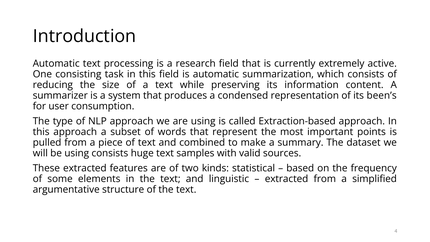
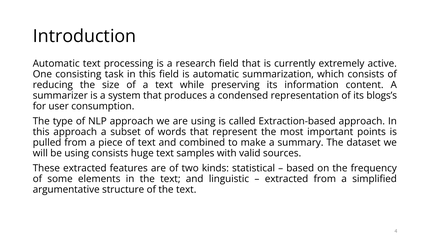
been’s: been’s -> blogs’s
